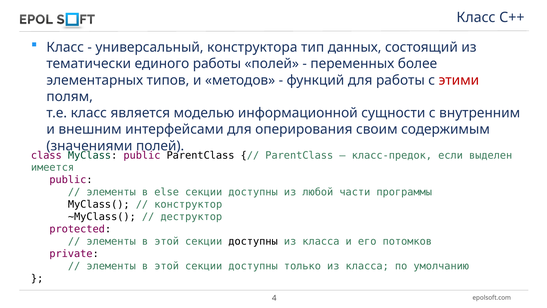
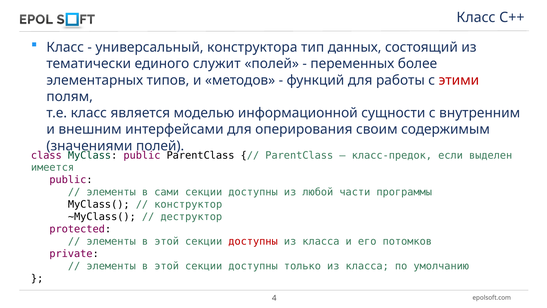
единого работы: работы -> служит
else: else -> сами
доступны at (253, 241) colour: black -> red
